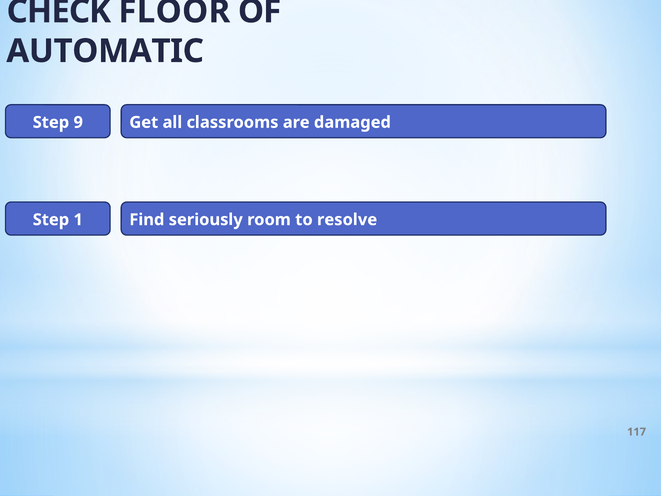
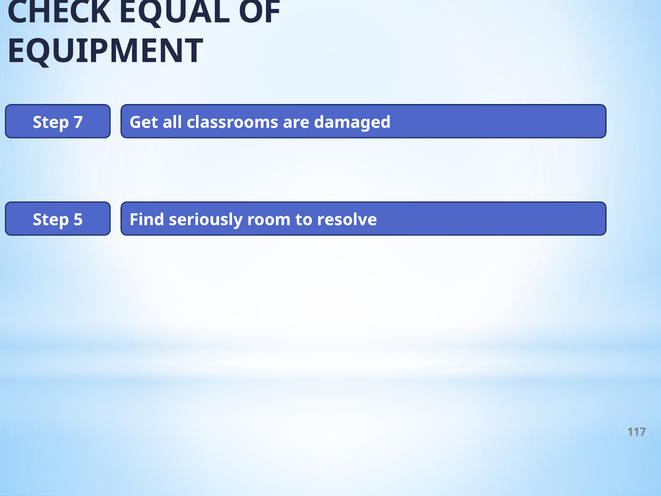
FLOOR: FLOOR -> EQUAL
AUTOMATIC: AUTOMATIC -> EQUIPMENT
9: 9 -> 7
1: 1 -> 5
